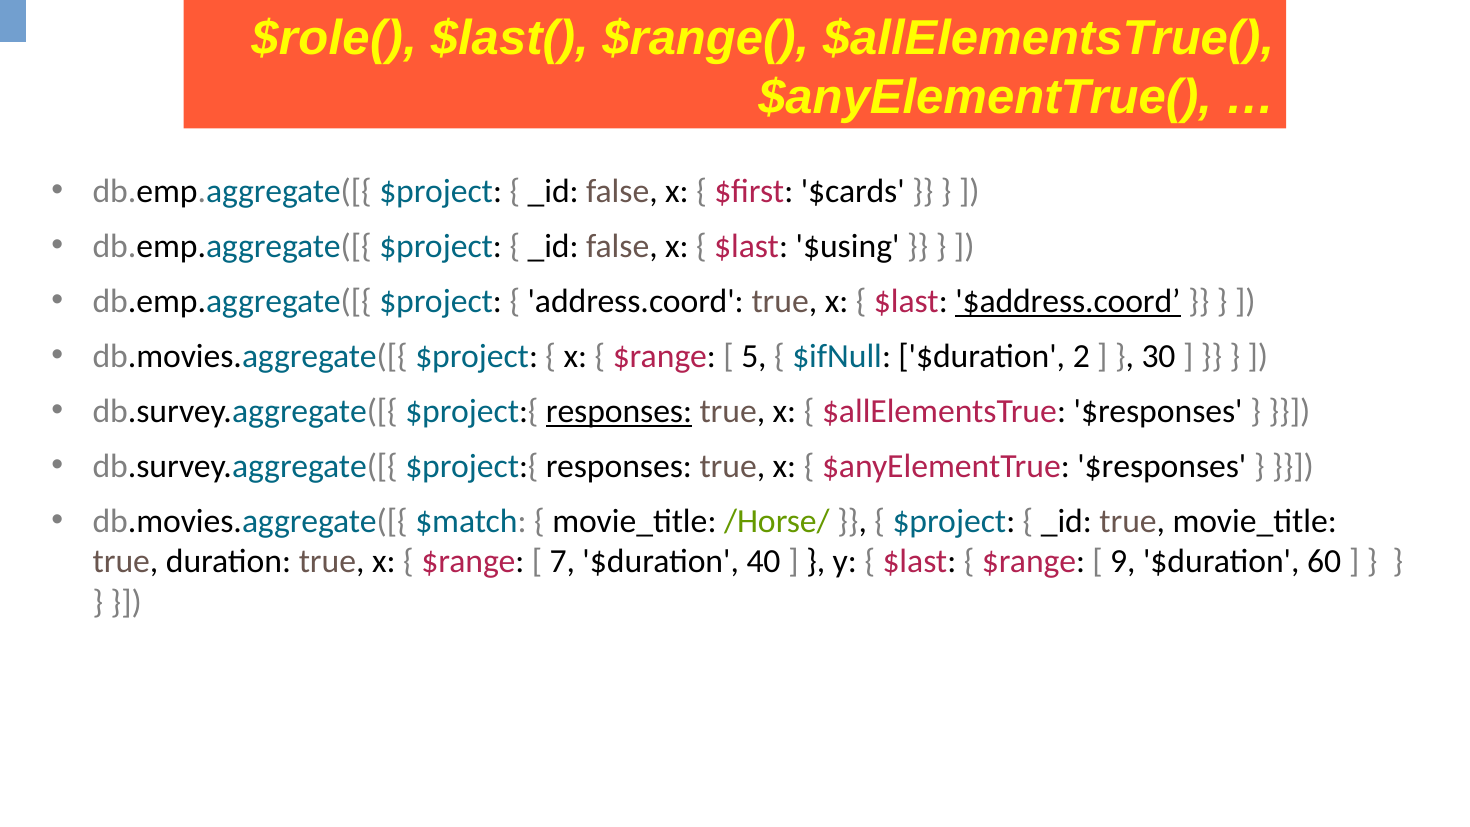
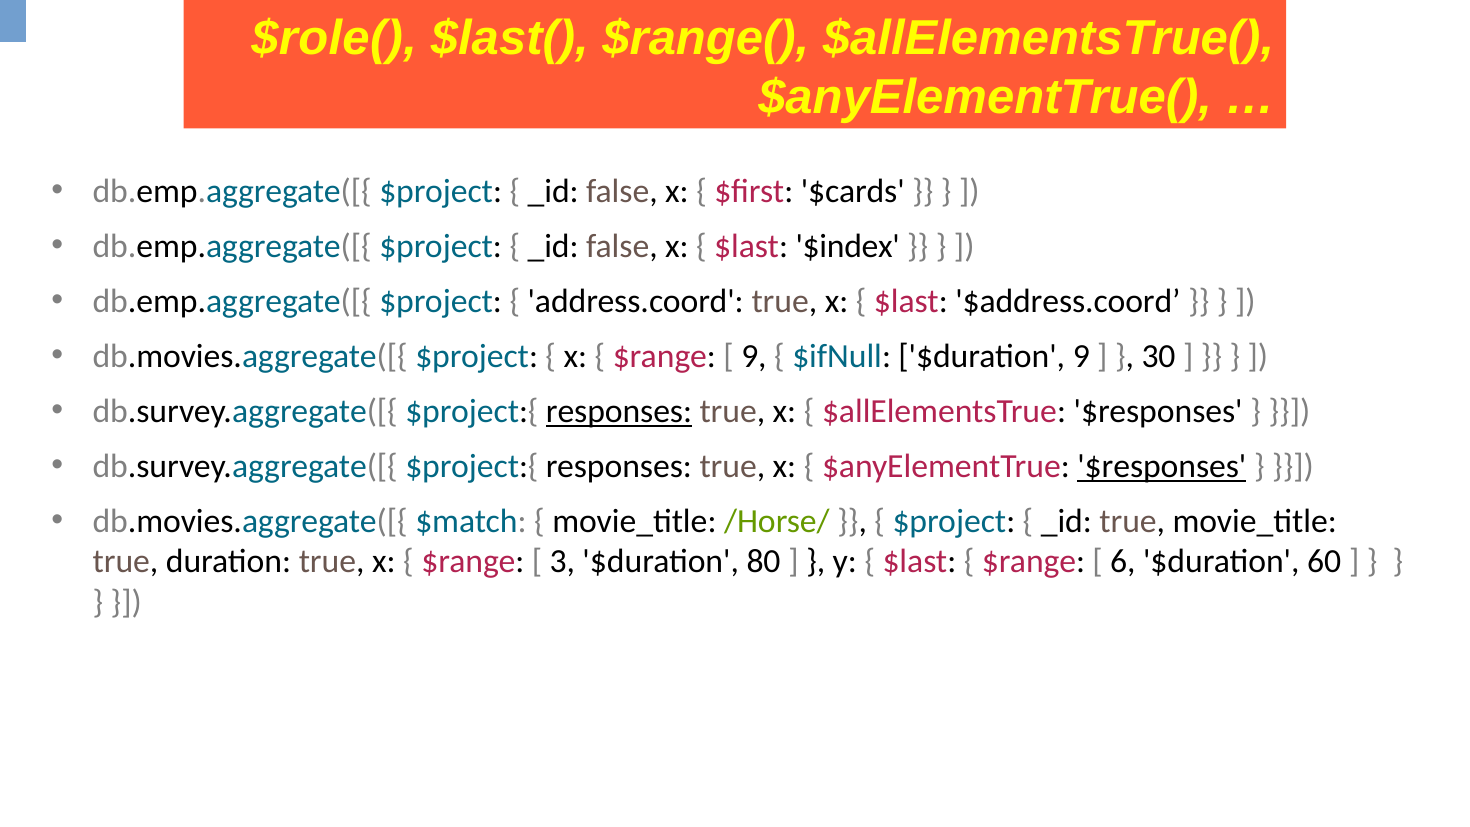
$using: $using -> $index
$address.coord underline: present -> none
5 at (754, 356): 5 -> 9
$duration 2: 2 -> 9
$responses at (1162, 466) underline: none -> present
7: 7 -> 3
40: 40 -> 80
9: 9 -> 6
